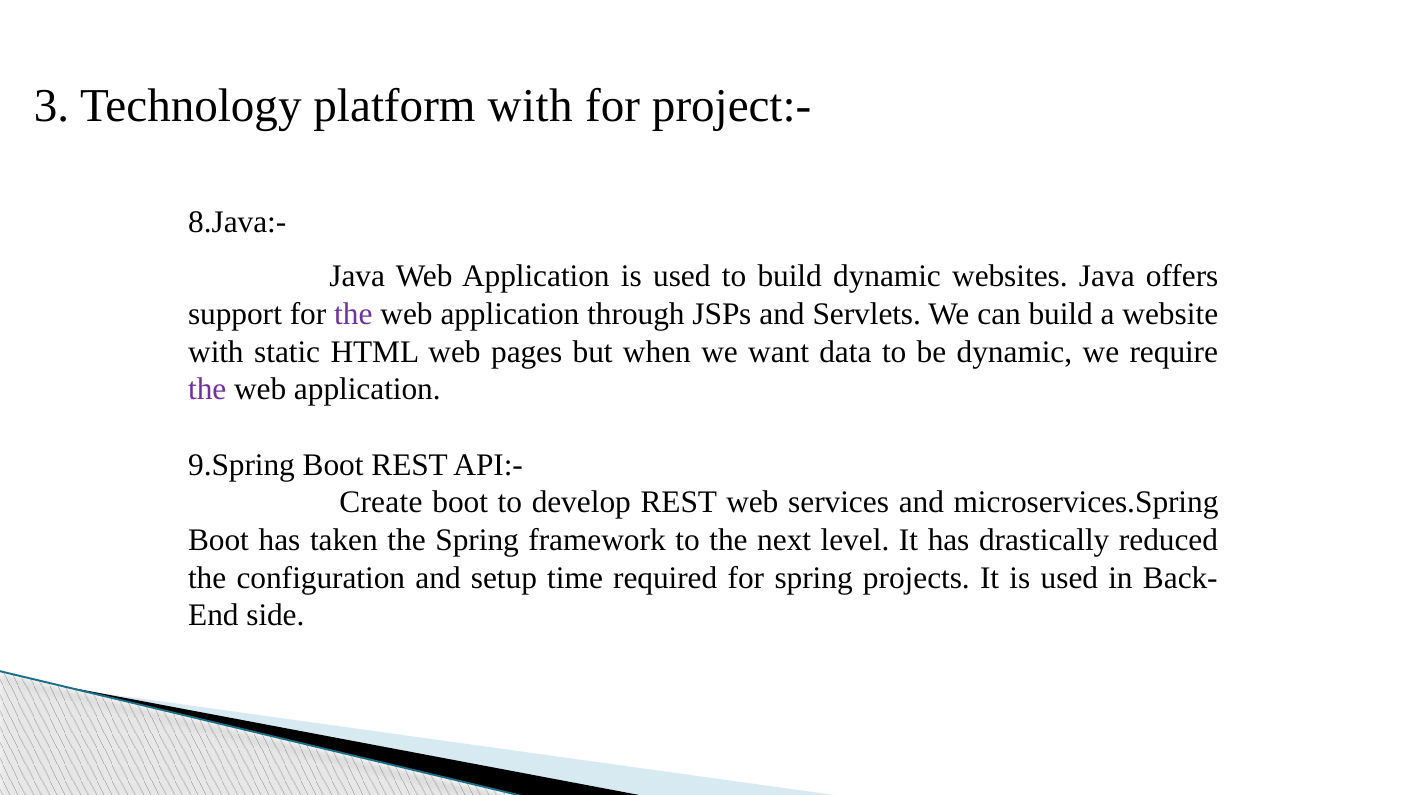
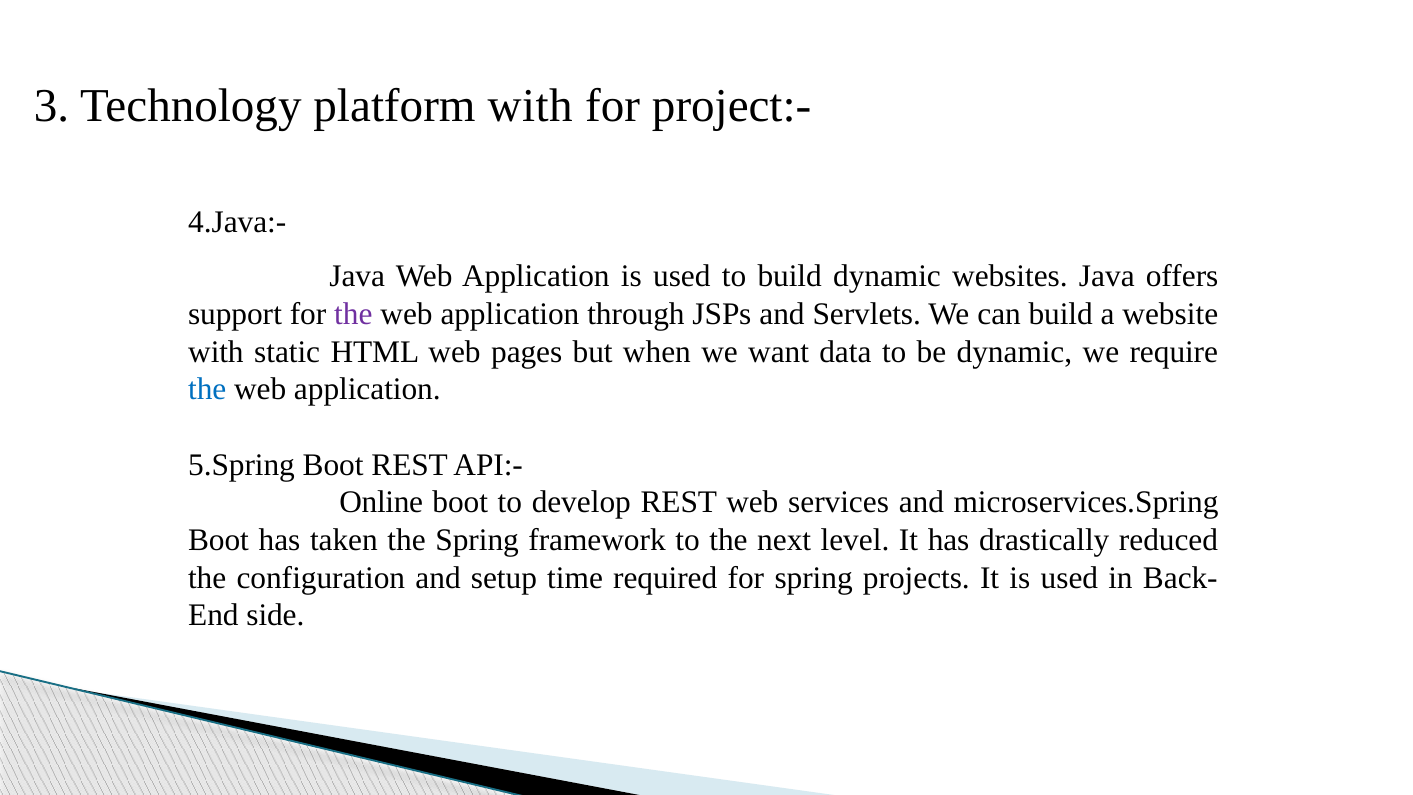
8.Java:-: 8.Java:- -> 4.Java:-
the at (207, 389) colour: purple -> blue
9.Spring: 9.Spring -> 5.Spring
Create: Create -> Online
